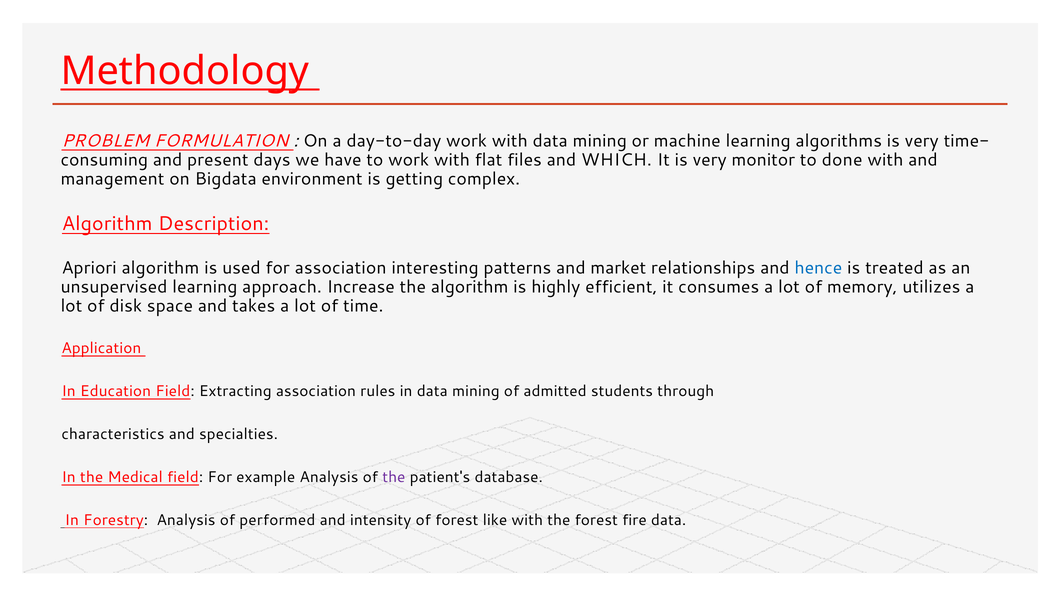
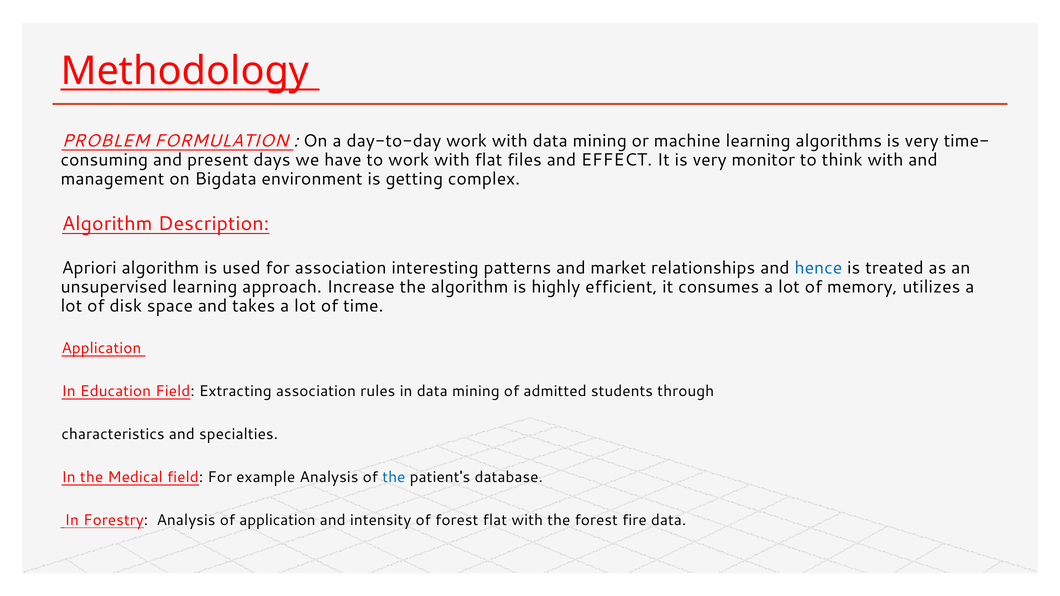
WHICH: WHICH -> EFFECT
done: done -> think
the at (394, 477) colour: purple -> blue
of performed: performed -> application
forest like: like -> flat
